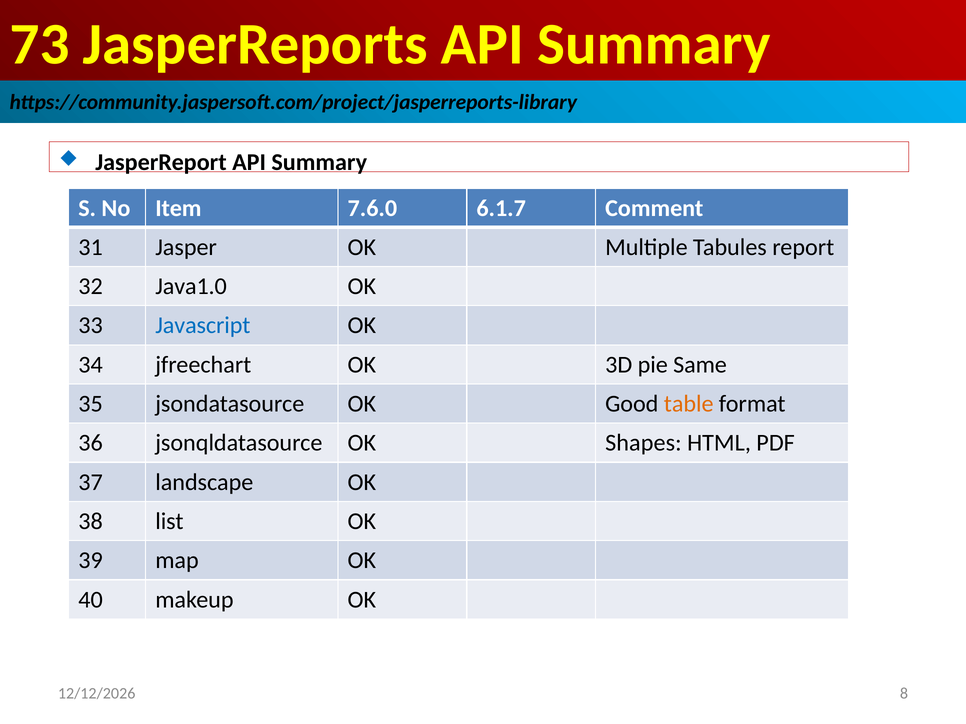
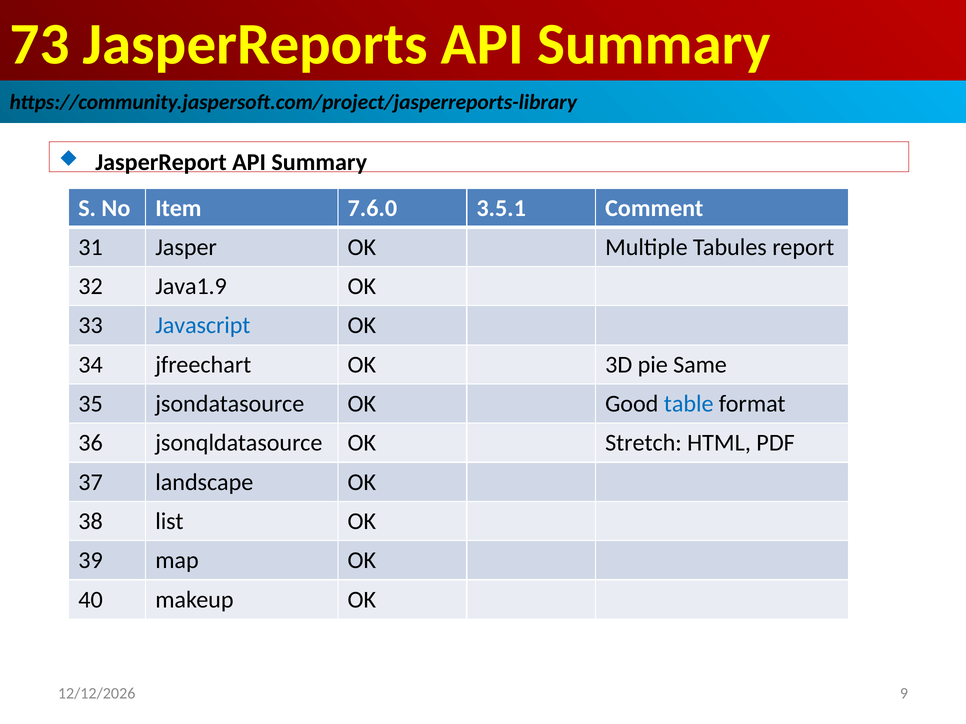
6.1.7: 6.1.7 -> 3.5.1
Java1.0: Java1.0 -> Java1.9
table colour: orange -> blue
Shapes: Shapes -> Stretch
8: 8 -> 9
